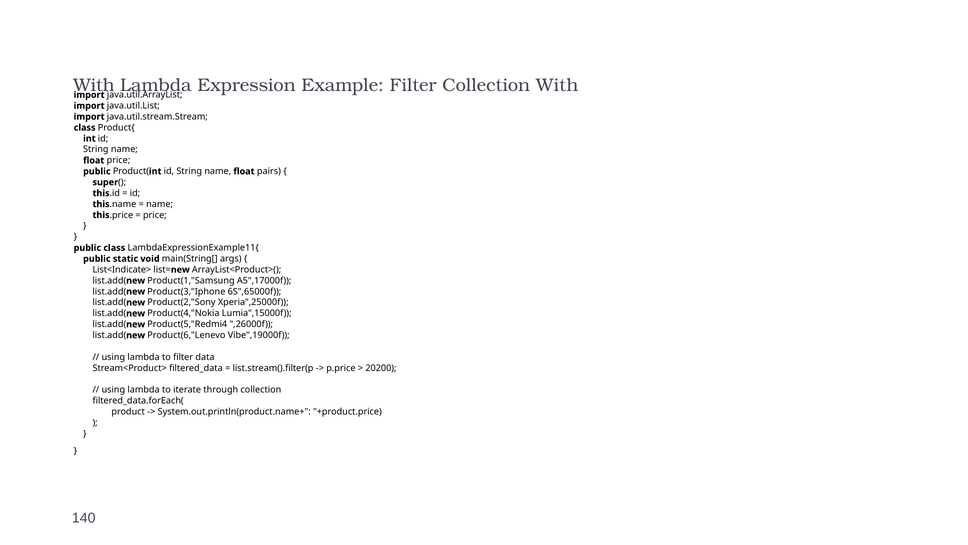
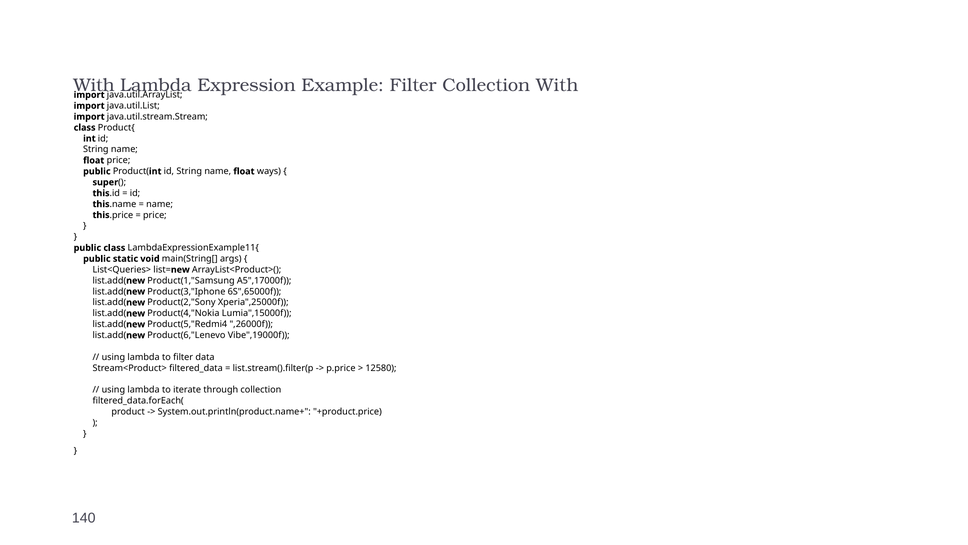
pairs: pairs -> ways
List<Indicate>: List<Indicate> -> List<Queries>
20200: 20200 -> 12580
